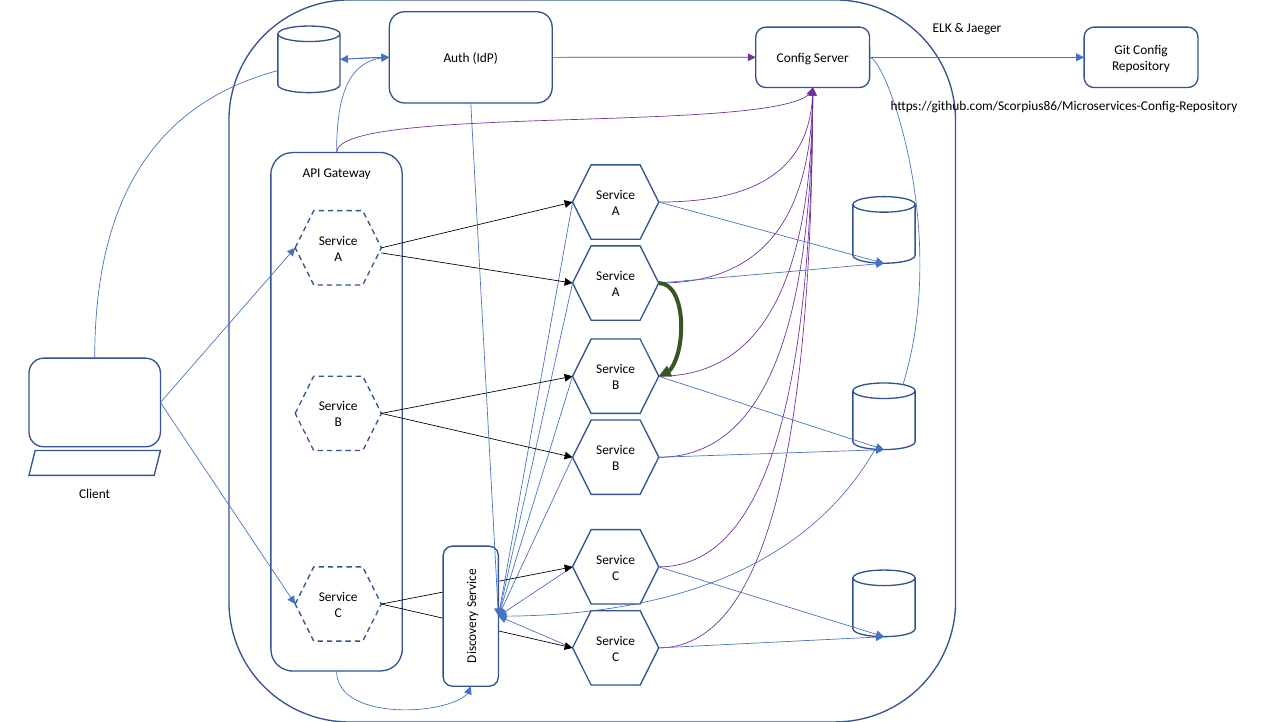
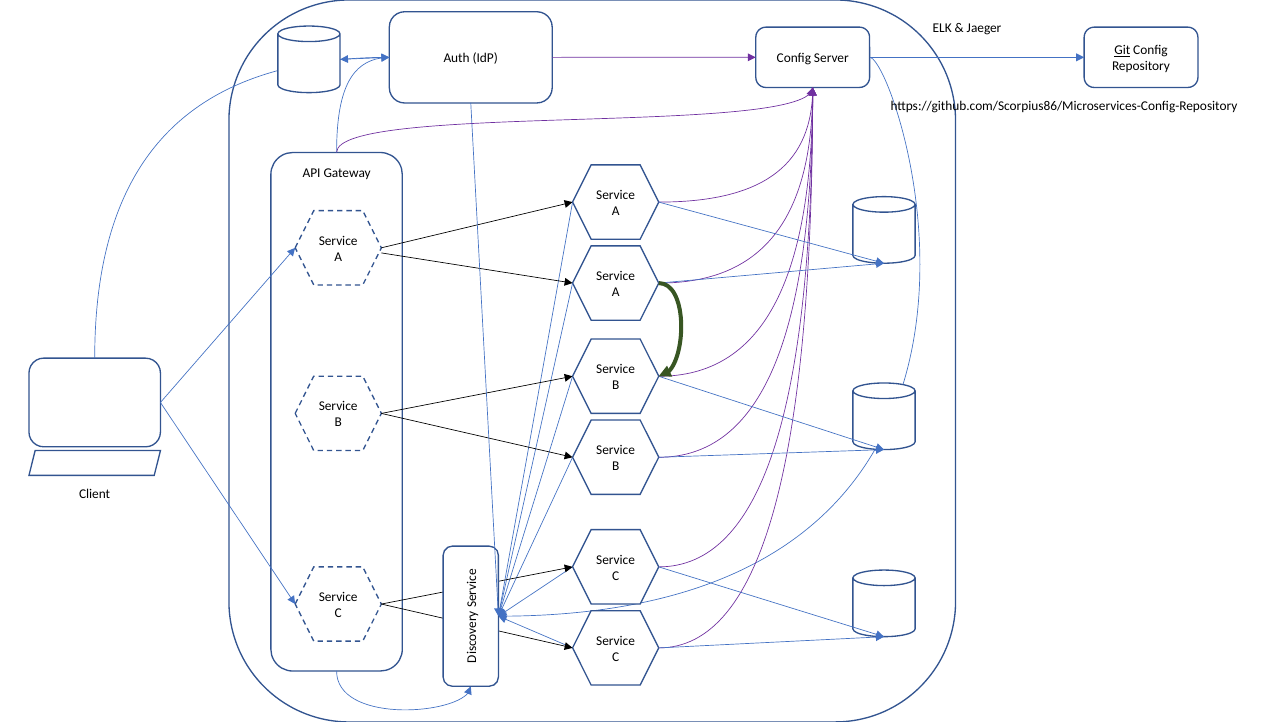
Git underline: none -> present
